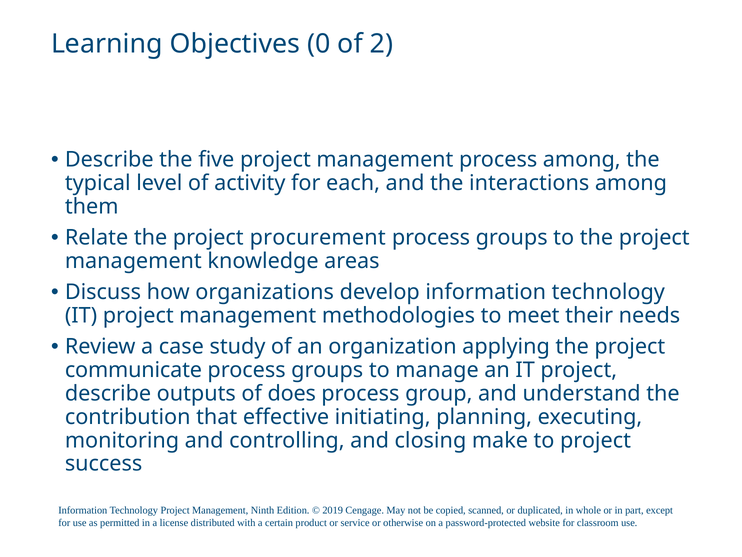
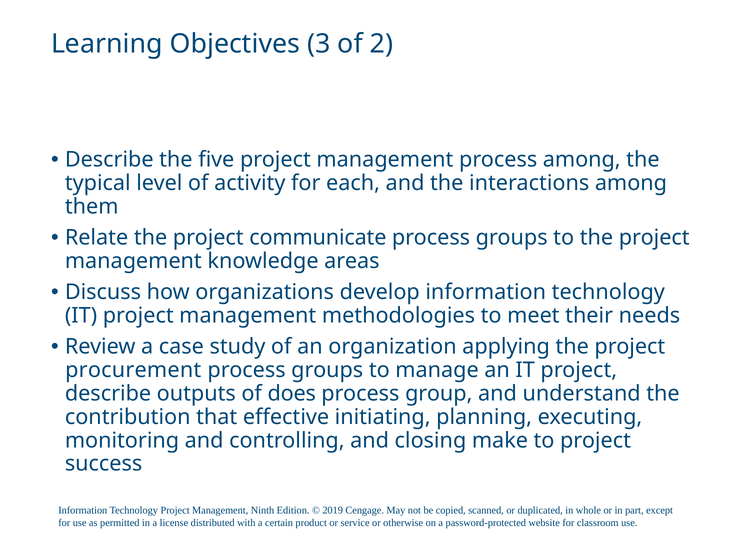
0: 0 -> 3
procurement: procurement -> communicate
communicate: communicate -> procurement
